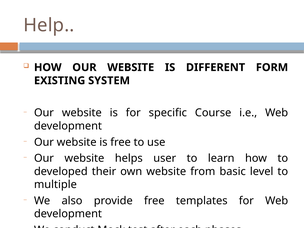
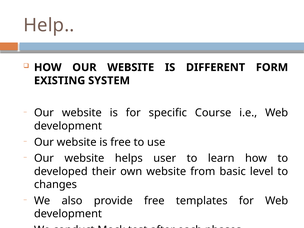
multiple: multiple -> changes
